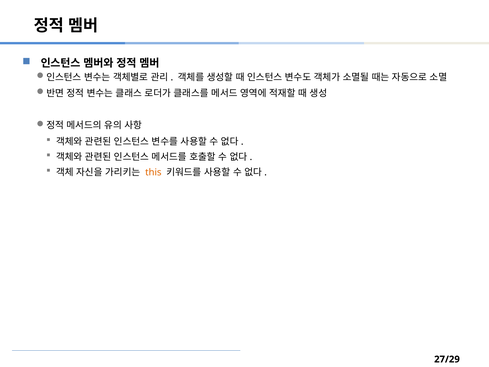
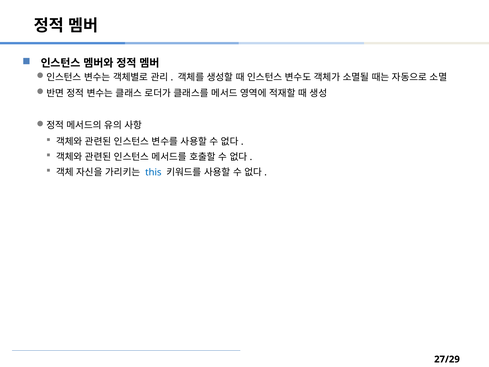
this colour: orange -> blue
